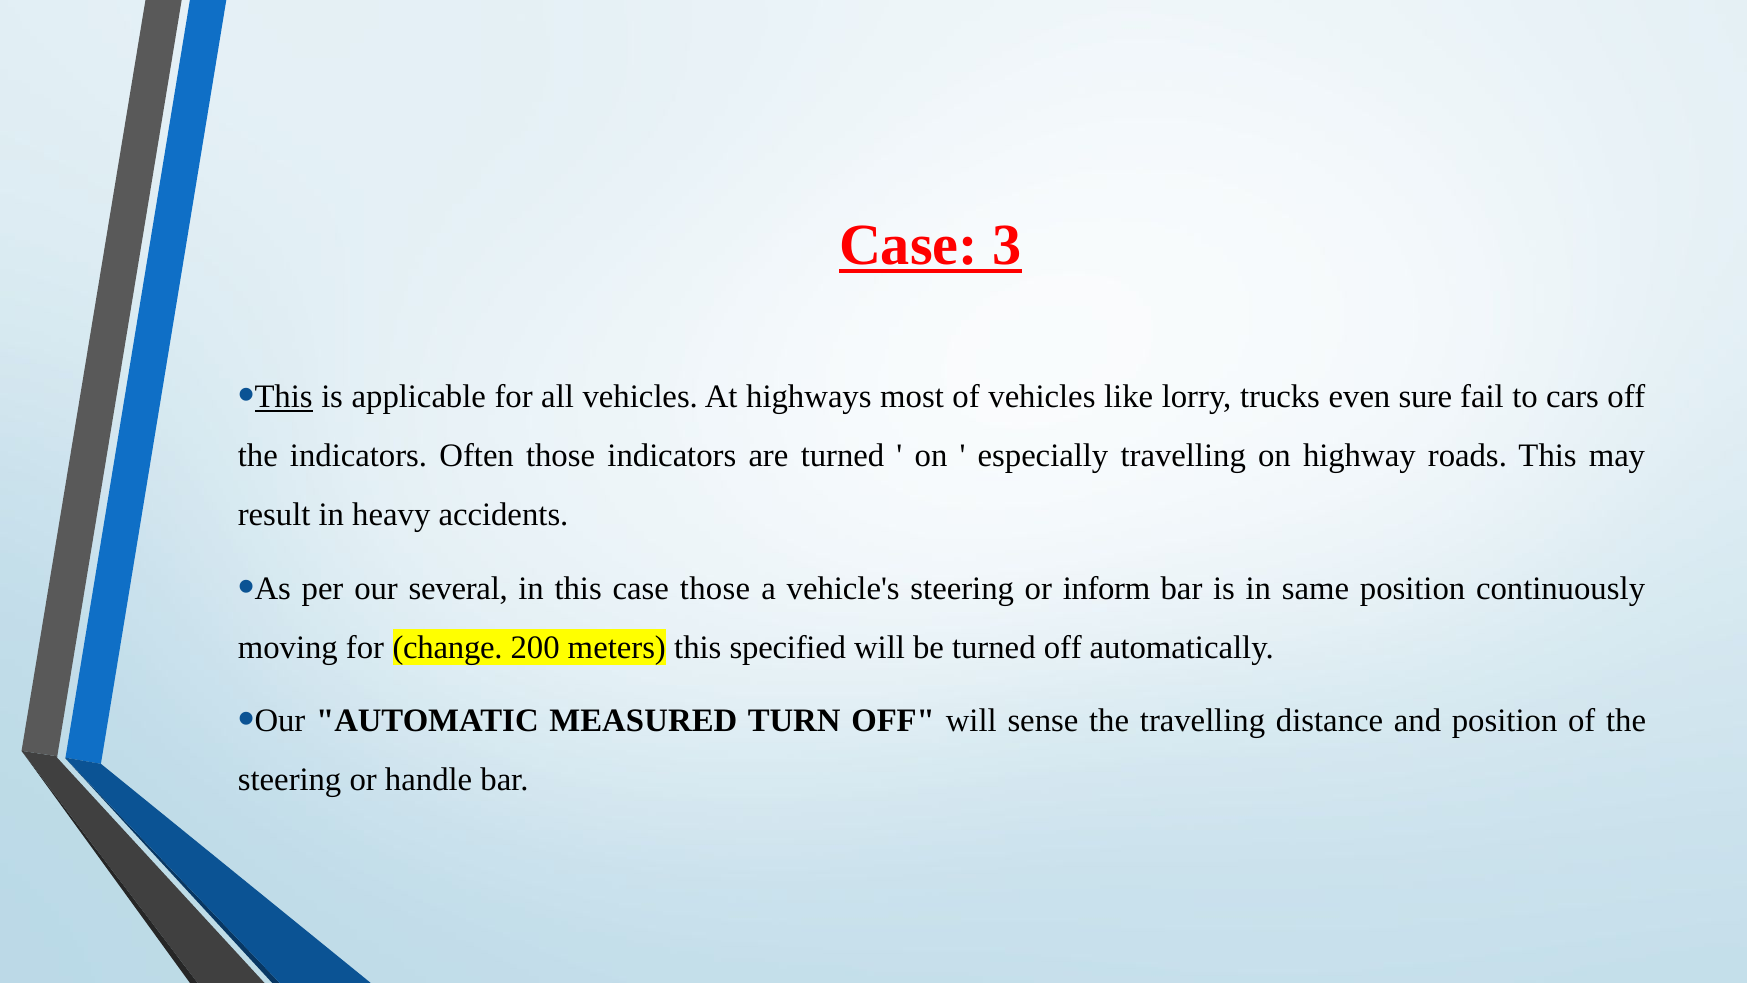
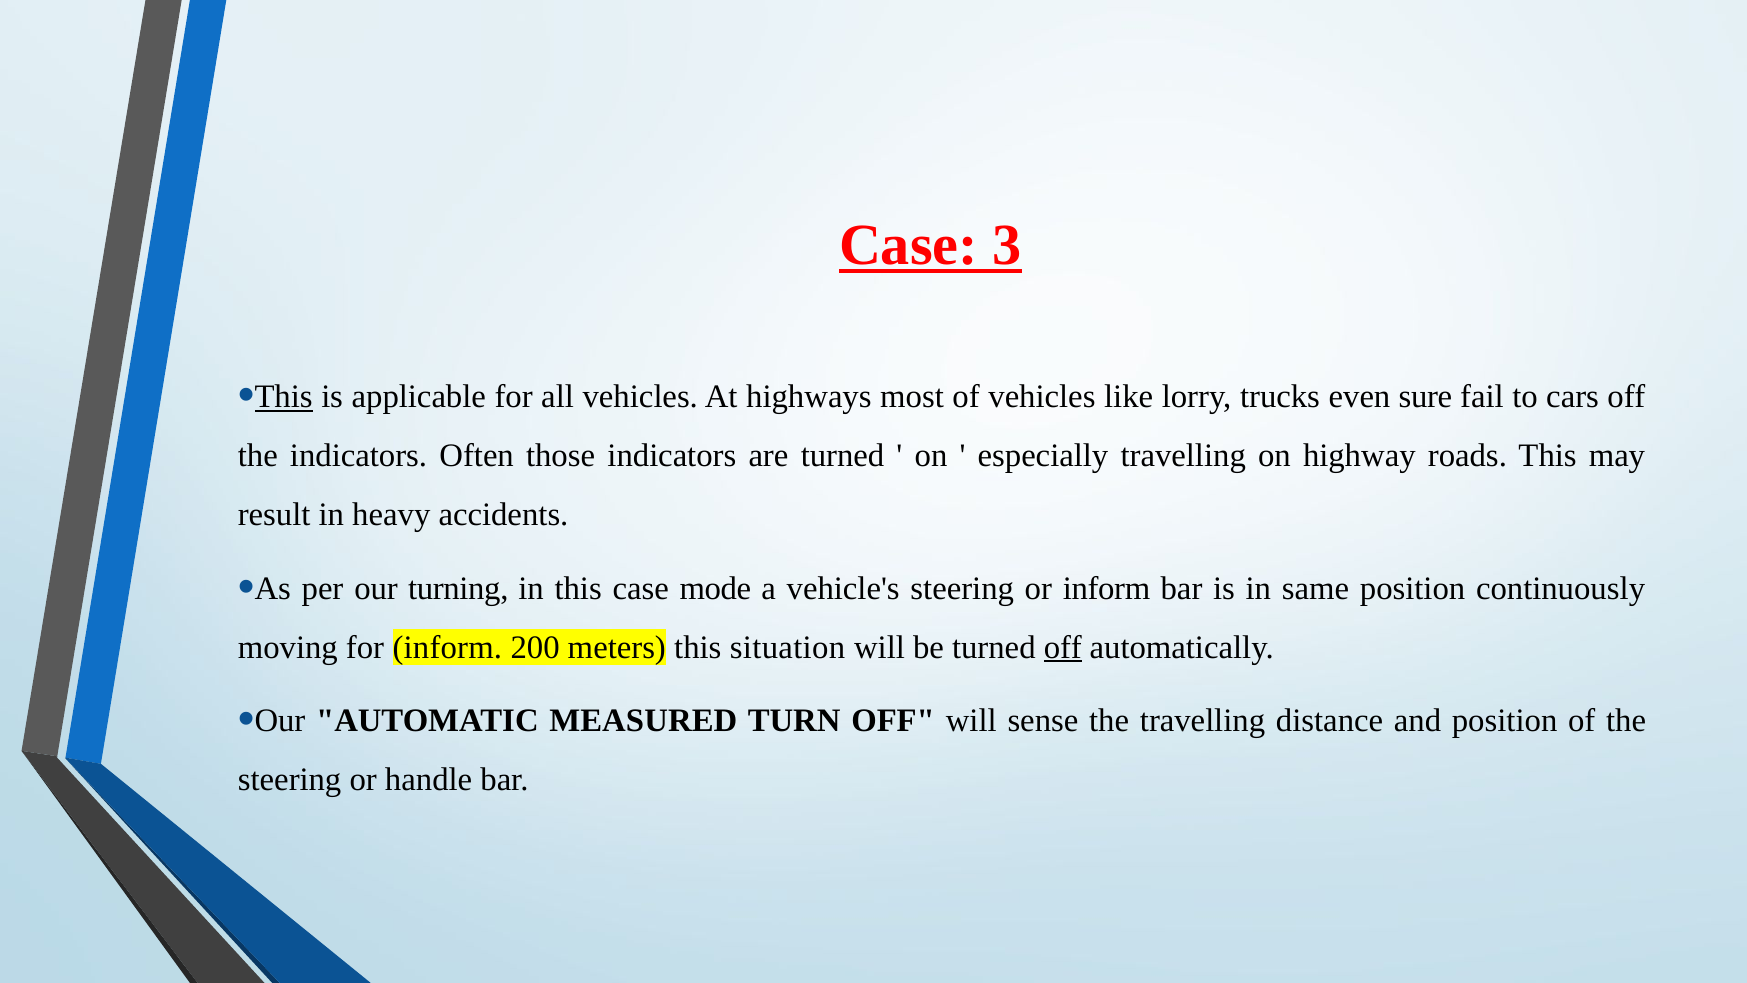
several: several -> turning
case those: those -> mode
for change: change -> inform
specified: specified -> situation
off at (1063, 647) underline: none -> present
